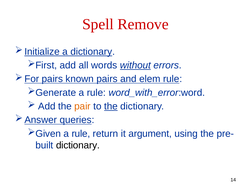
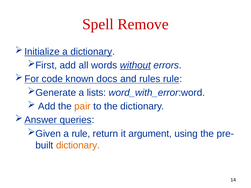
pairs at (52, 79): pairs -> code
known pairs: pairs -> docs
elem: elem -> rules
rule at (96, 93): rule -> lists
the at (111, 106) underline: present -> none
dictionary at (78, 146) colour: black -> orange
